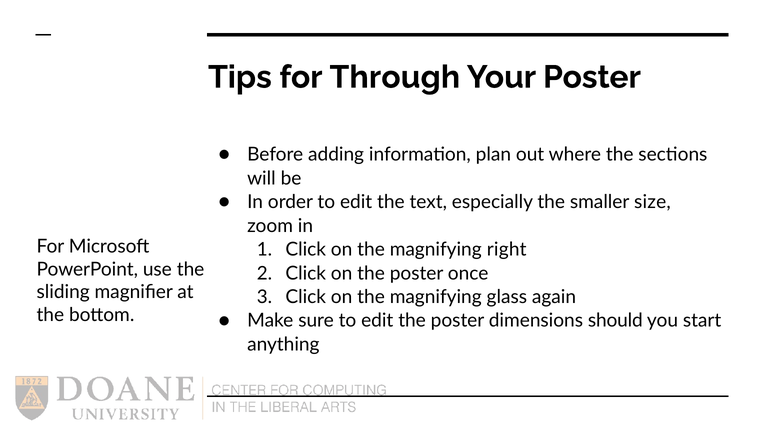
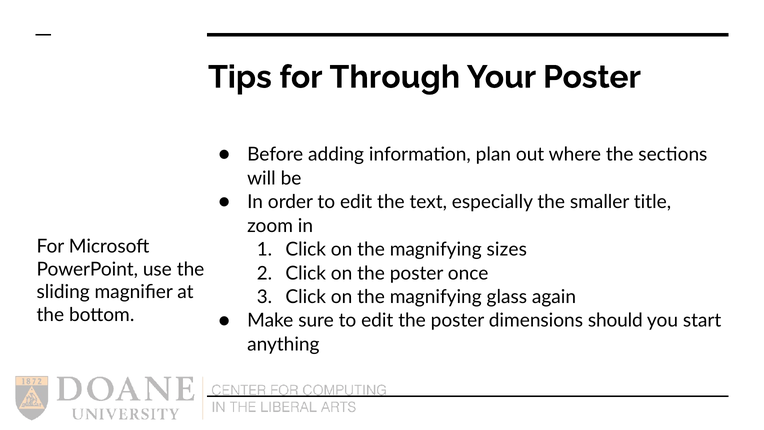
size: size -> title
right: right -> sizes
